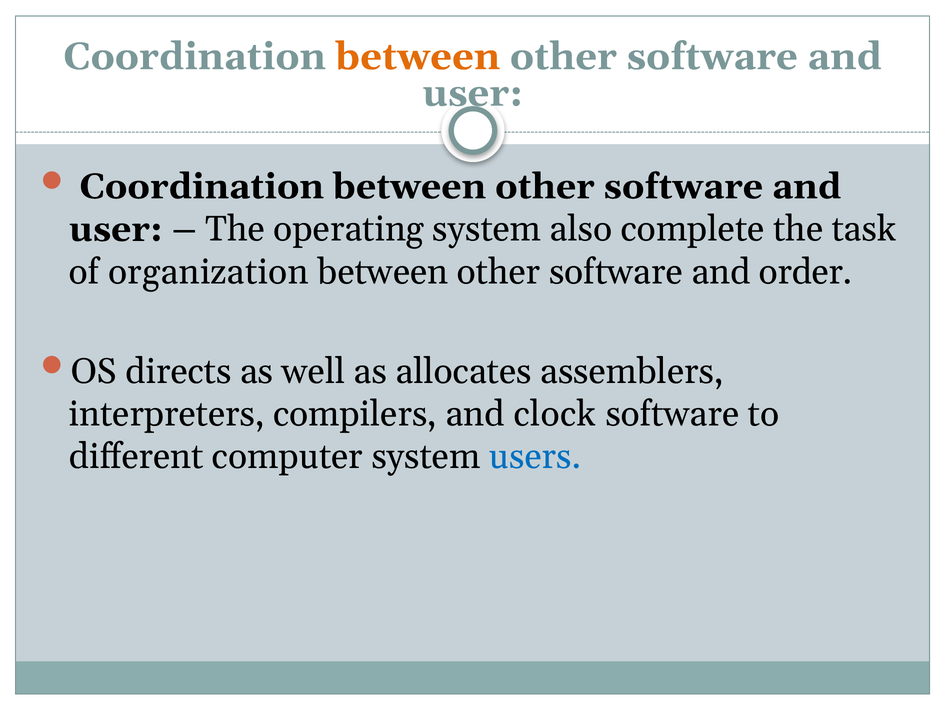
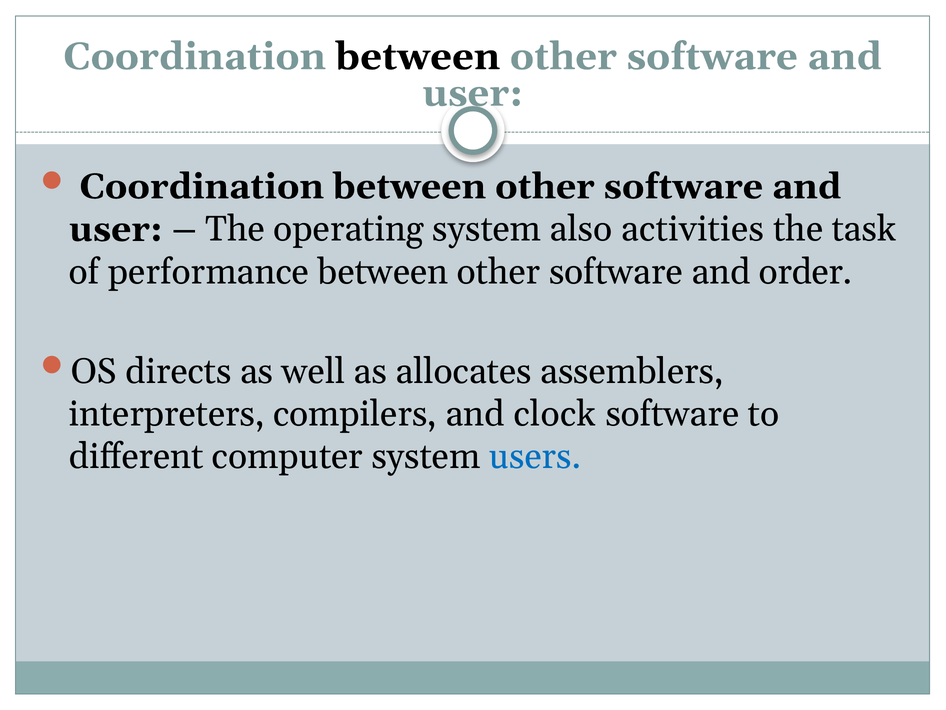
between at (418, 57) colour: orange -> black
complete: complete -> activities
organization: organization -> performance
